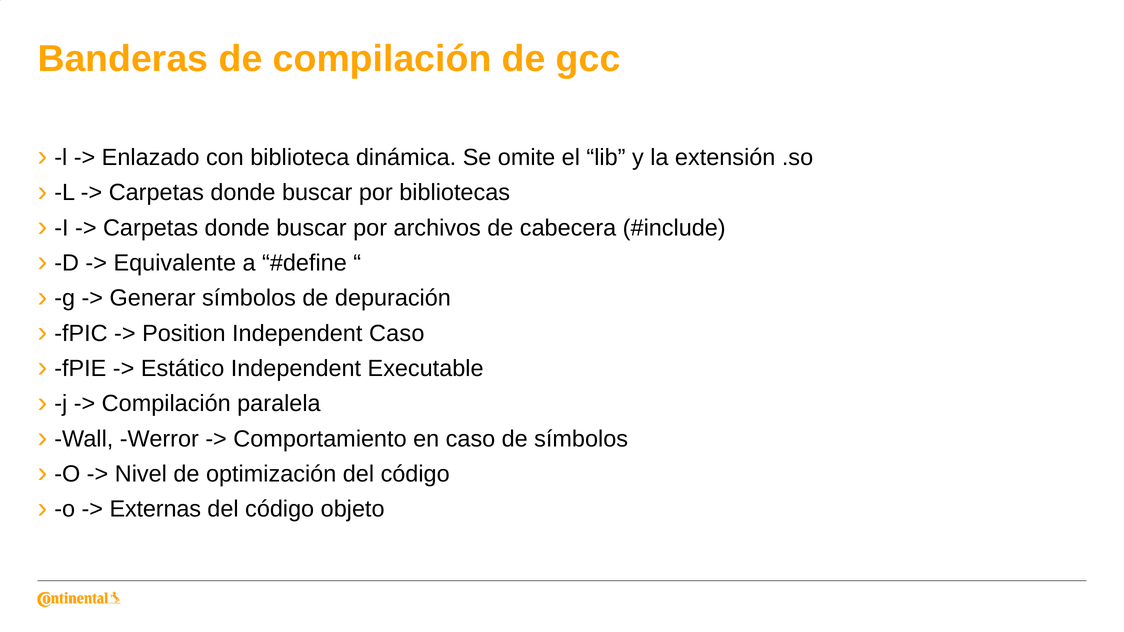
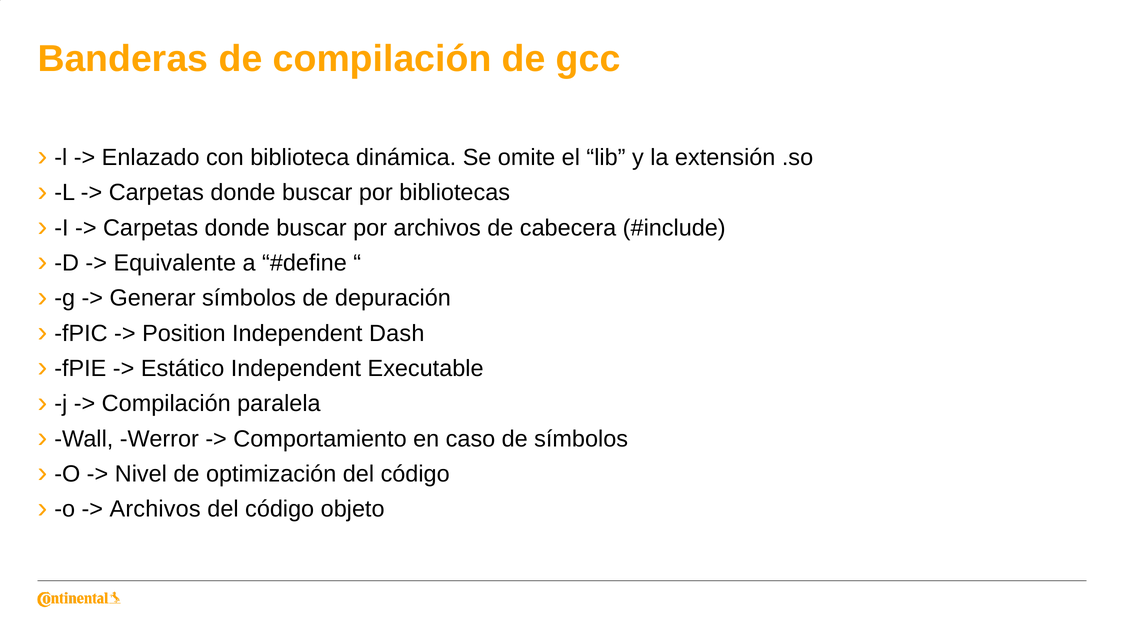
Independent Caso: Caso -> Dash
Externas at (155, 509): Externas -> Archivos
